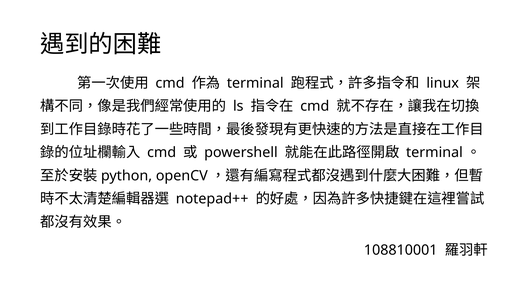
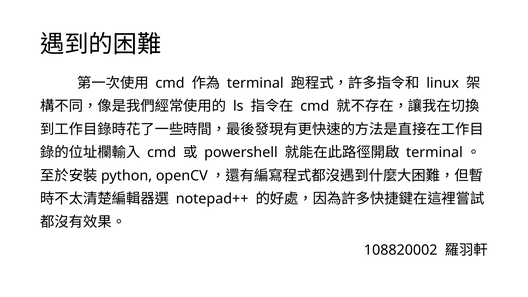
108810001: 108810001 -> 108820002
